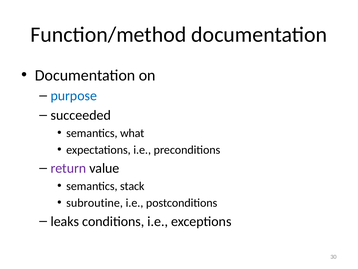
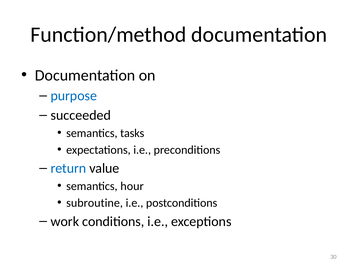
what: what -> tasks
return colour: purple -> blue
stack: stack -> hour
leaks: leaks -> work
